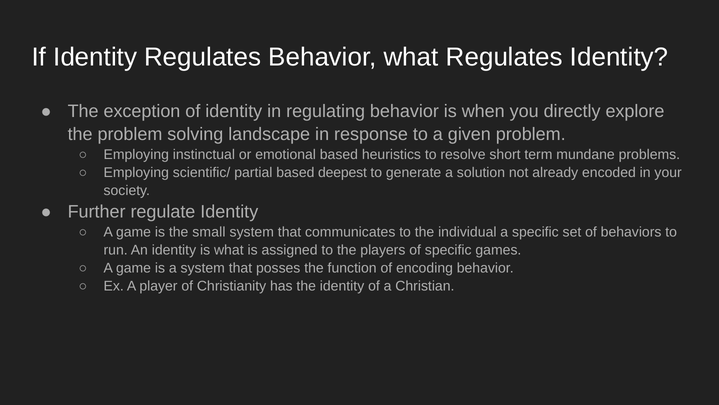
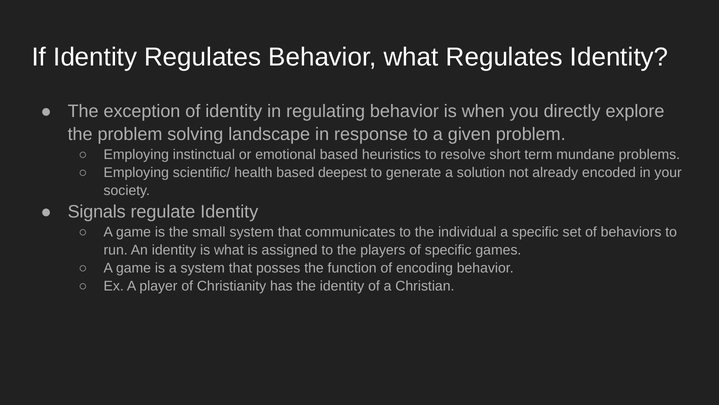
partial: partial -> health
Further: Further -> Signals
